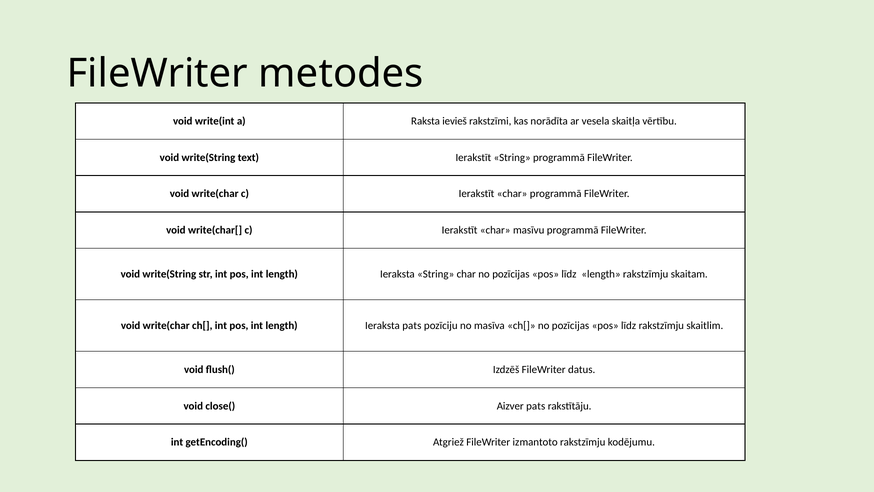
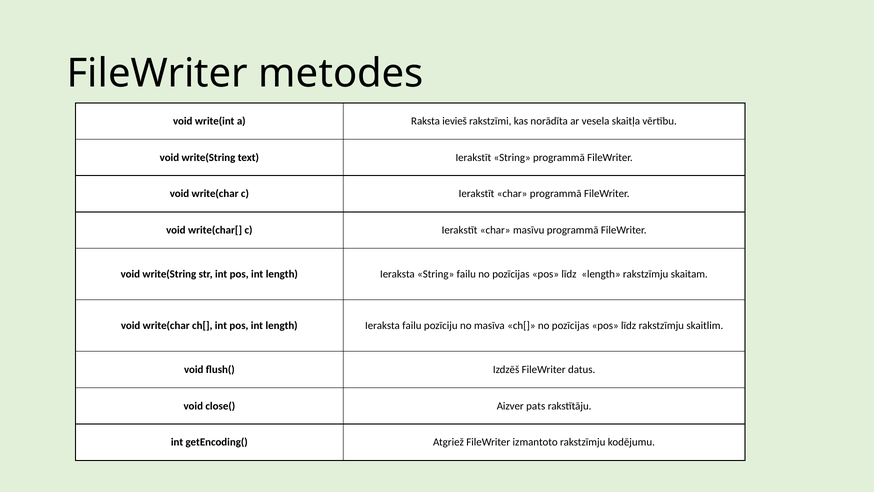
String char: char -> failu
Ieraksta pats: pats -> failu
